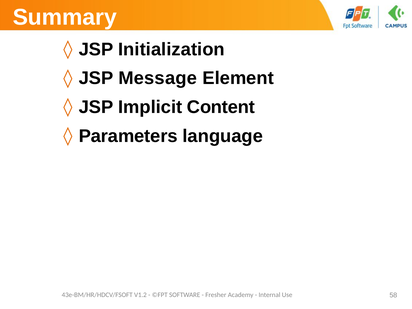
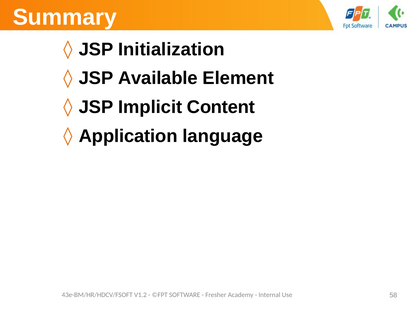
Message: Message -> Available
Parameters: Parameters -> Application
